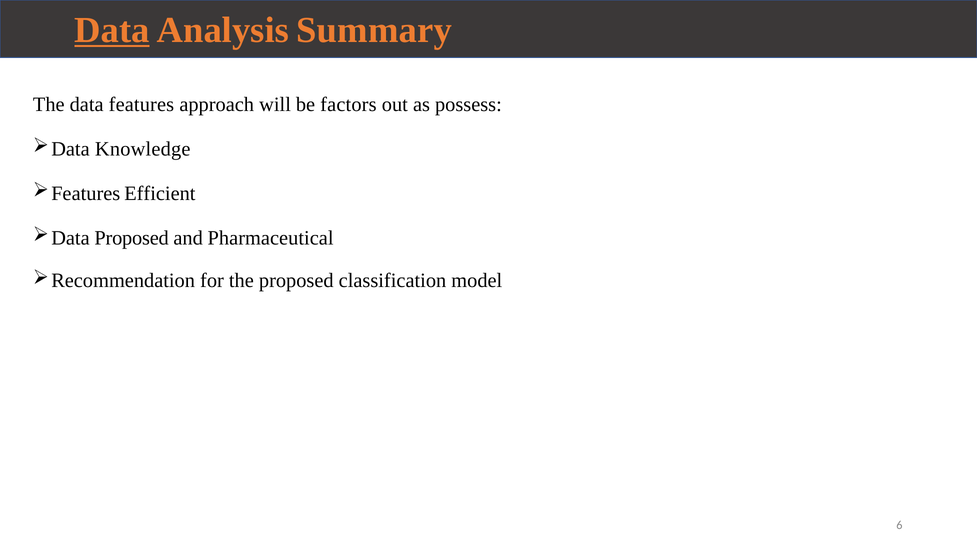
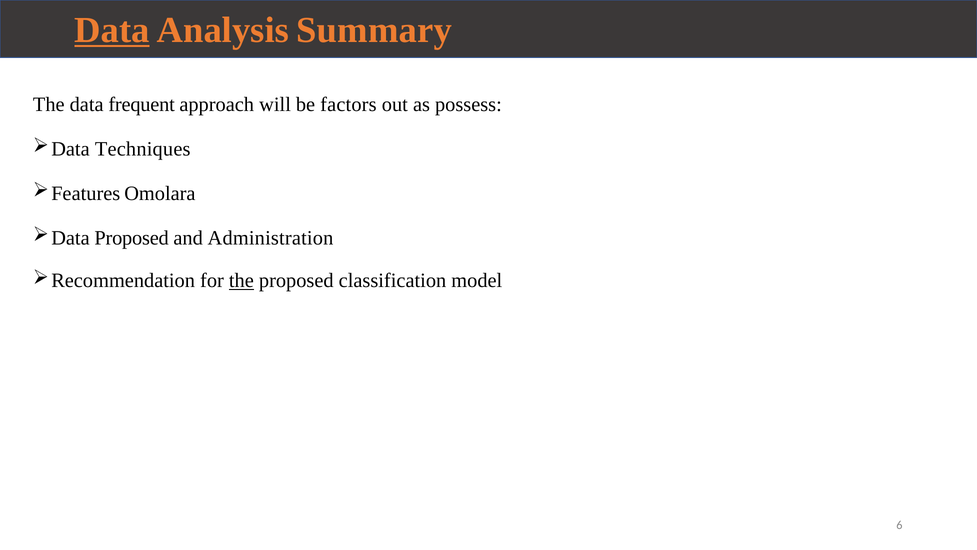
features: features -> frequent
Knowledge: Knowledge -> Techniques
Efficient: Efficient -> Omolara
Pharmaceutical: Pharmaceutical -> Administration
the at (241, 280) underline: none -> present
